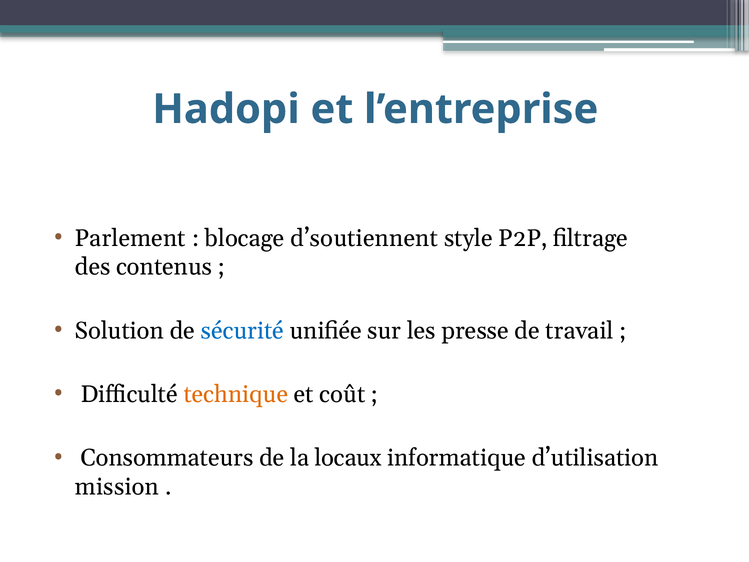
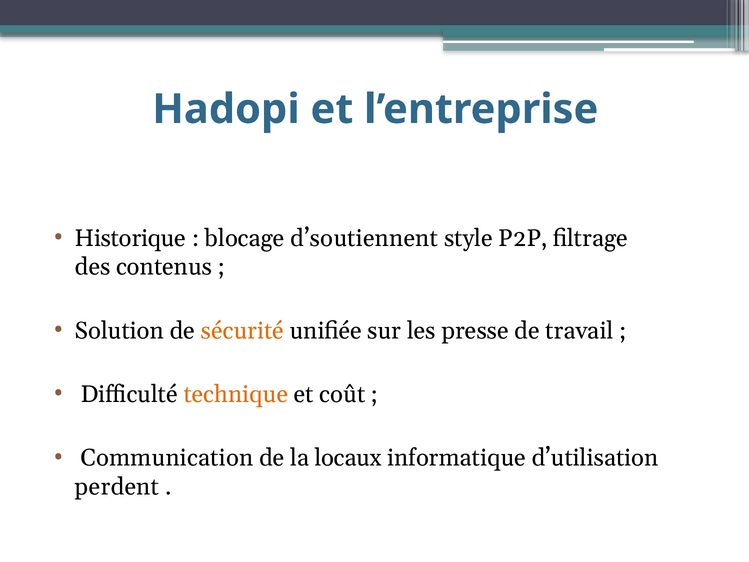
Parlement: Parlement -> Historique
sécurité colour: blue -> orange
Consommateurs: Consommateurs -> Communication
mission: mission -> perdent
